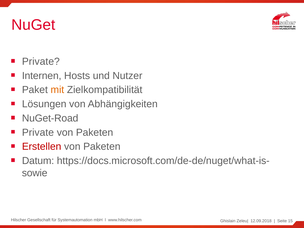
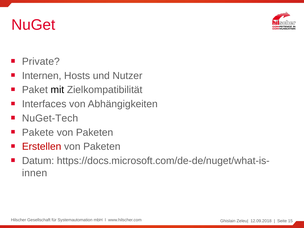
mit colour: orange -> black
Lösungen: Lösungen -> Interfaces
NuGet-Road: NuGet-Road -> NuGet-Tech
Private at (38, 132): Private -> Pakete
sowie: sowie -> innen
